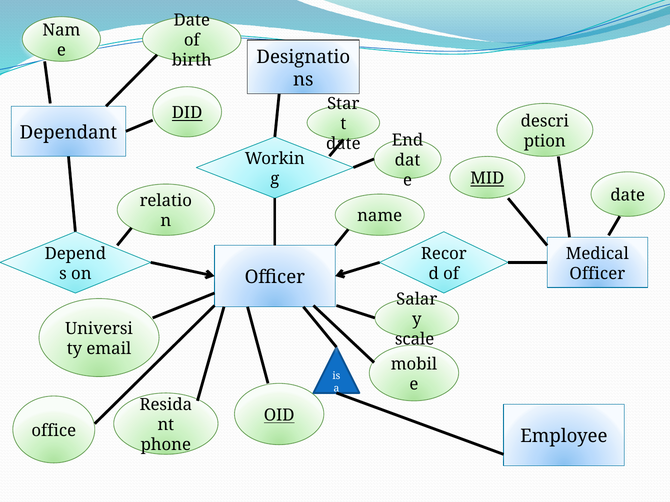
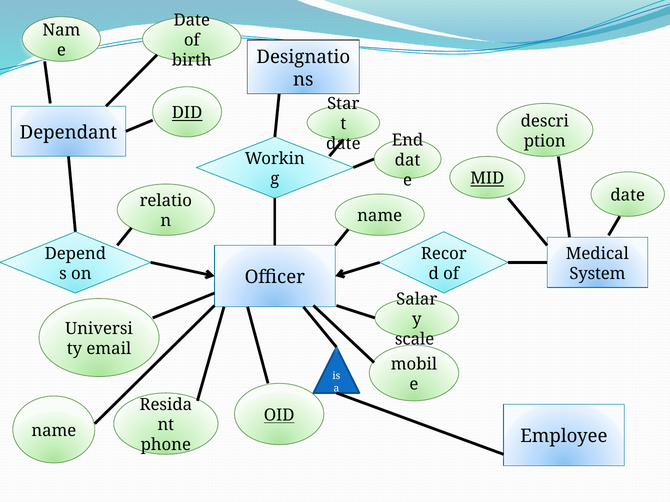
Officer at (597, 274): Officer -> System
office at (54, 431): office -> name
